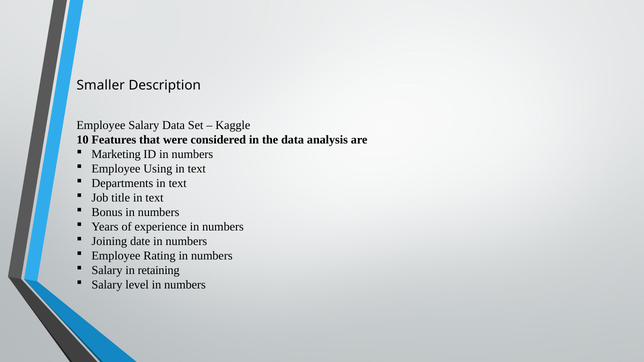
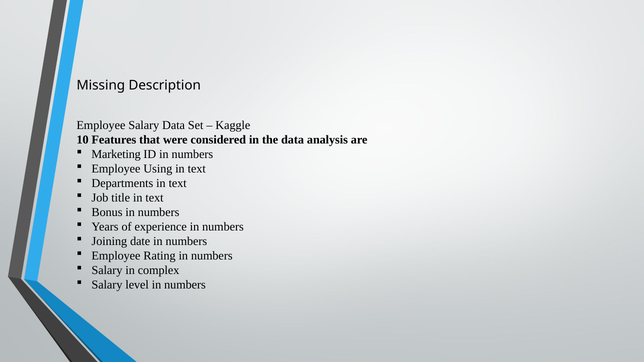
Smaller: Smaller -> Missing
retaining: retaining -> complex
